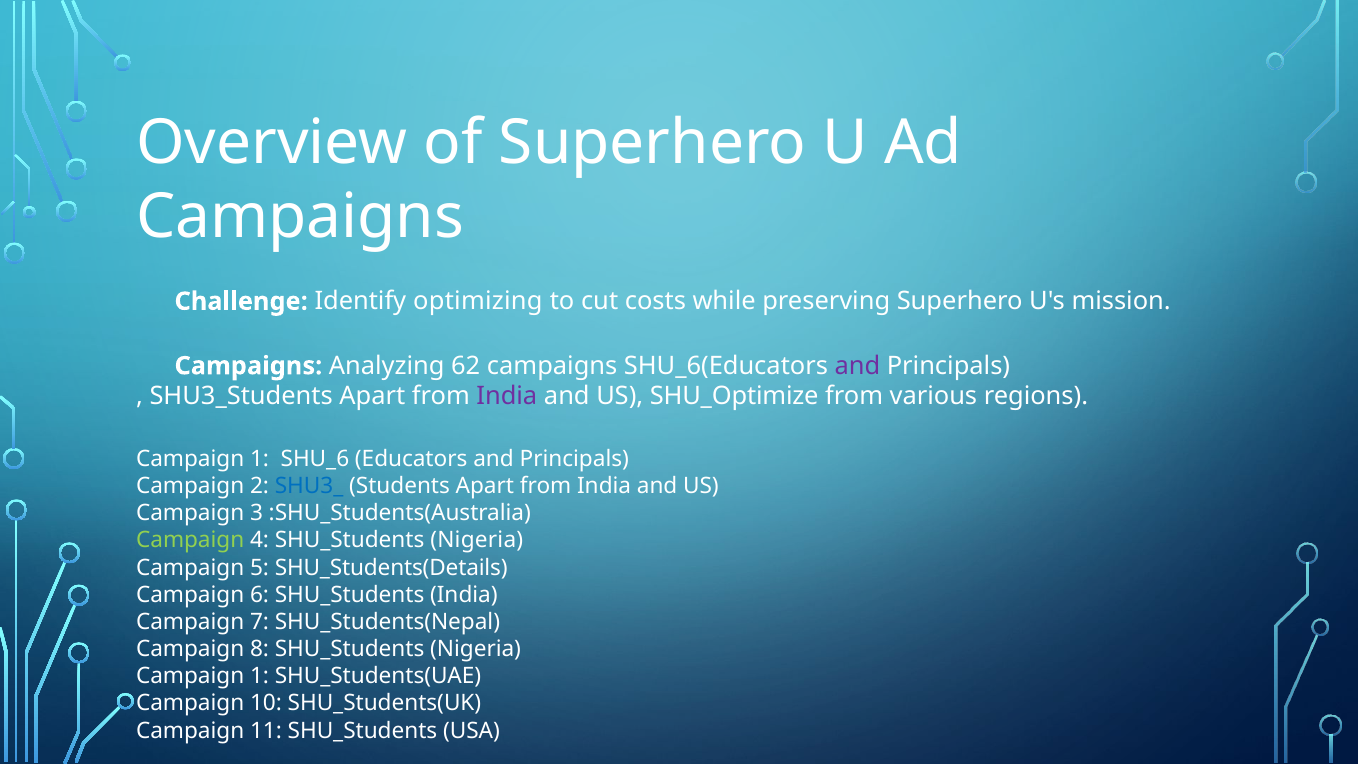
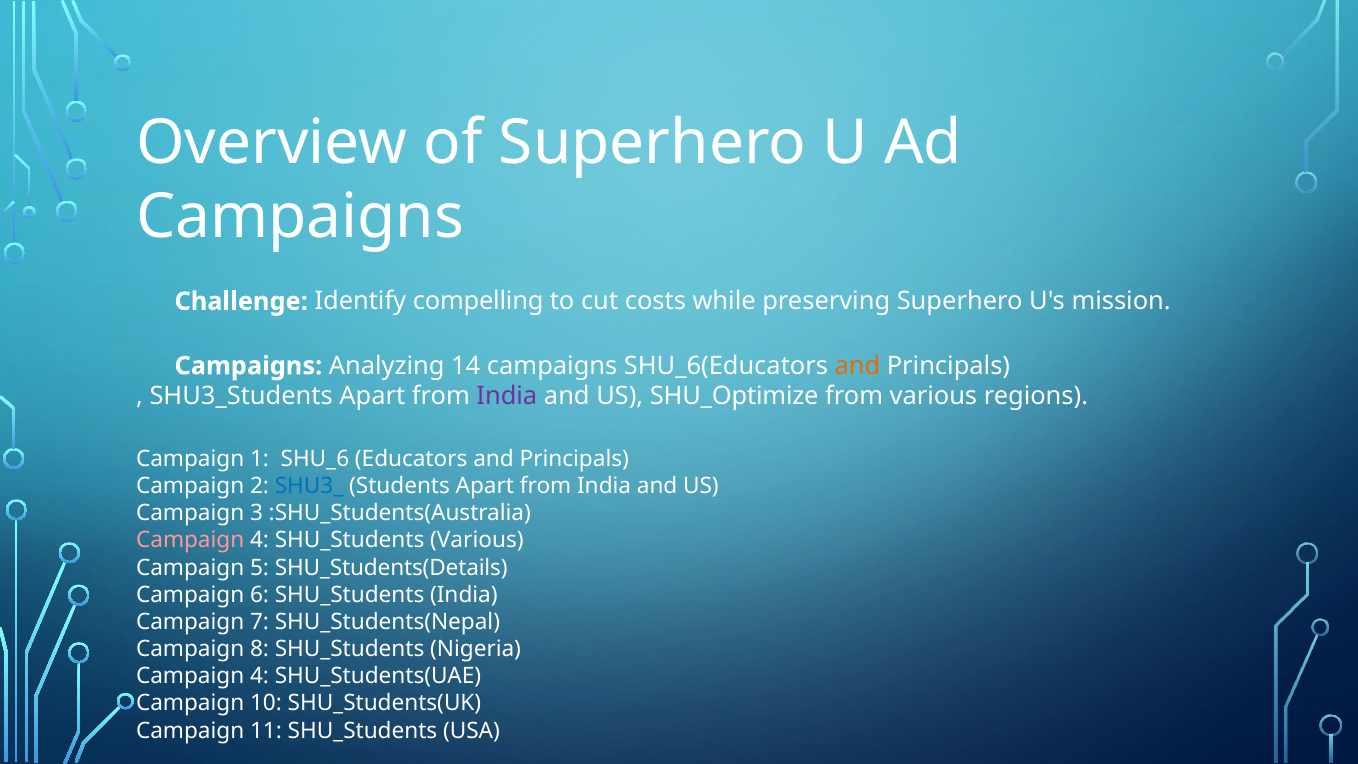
optimizing: optimizing -> compelling
62: 62 -> 14
and at (857, 366) colour: purple -> orange
Campaign at (190, 540) colour: light green -> pink
4 SHU_Students Nigeria: Nigeria -> Various
1 at (260, 676): 1 -> 4
